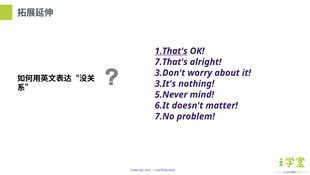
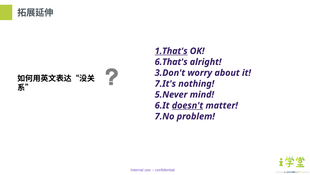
7.That's: 7.That's -> 6.That's
3.It's: 3.It's -> 7.It's
doesn't underline: none -> present
